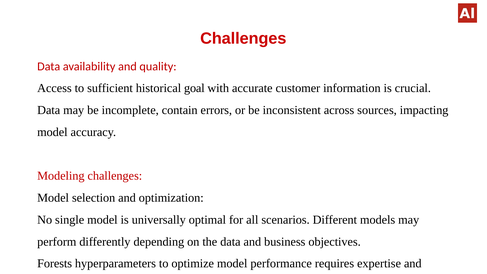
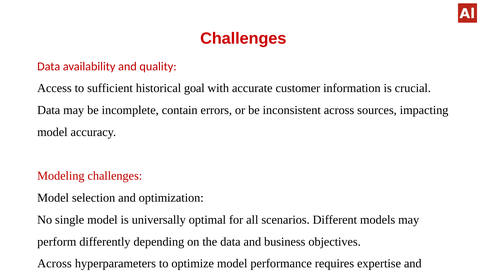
Forests at (55, 264): Forests -> Across
